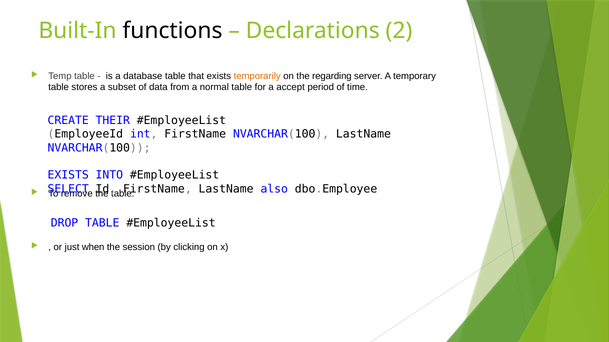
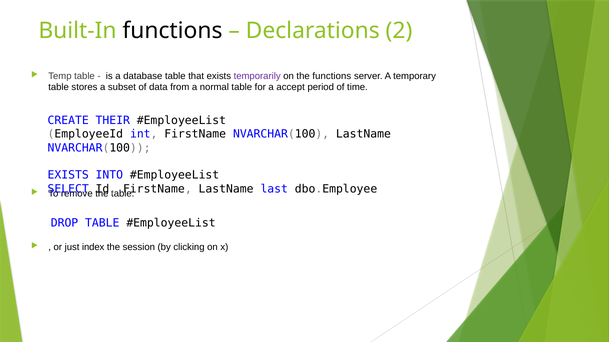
temporarily colour: orange -> purple
the regarding: regarding -> functions
also: also -> last
when: when -> index
